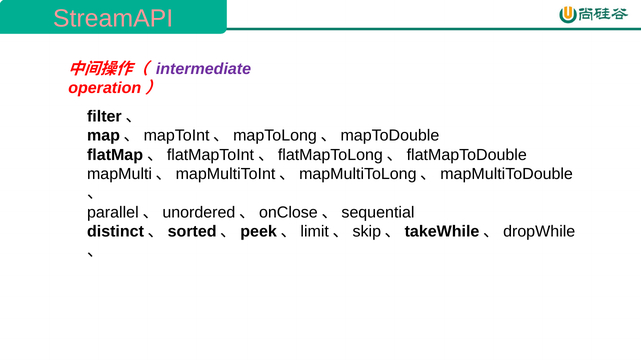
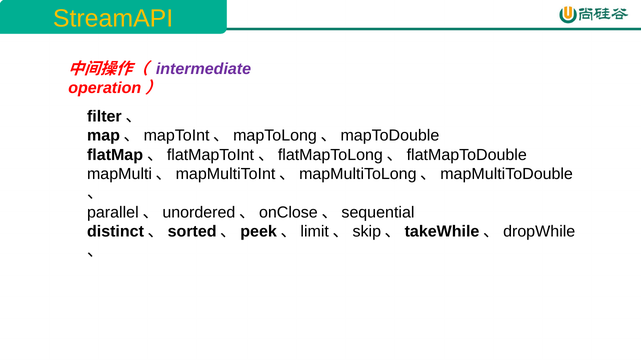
StreamAPI colour: pink -> yellow
